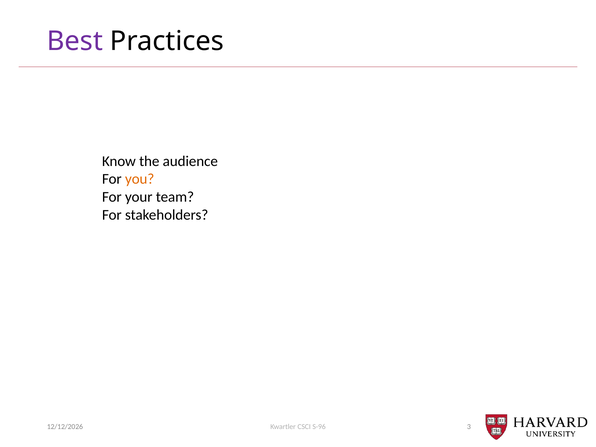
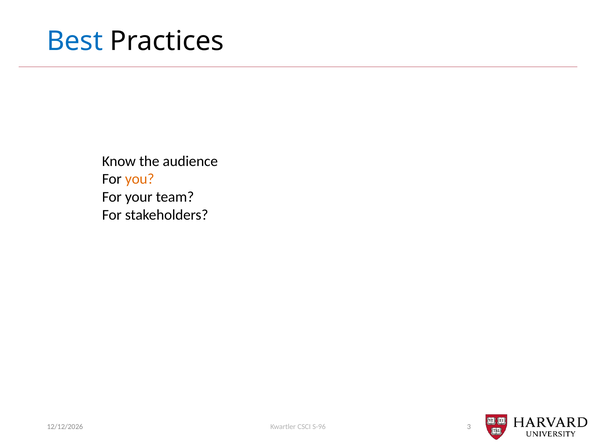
Best colour: purple -> blue
